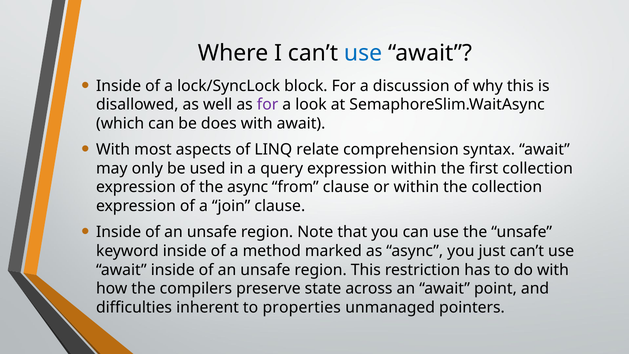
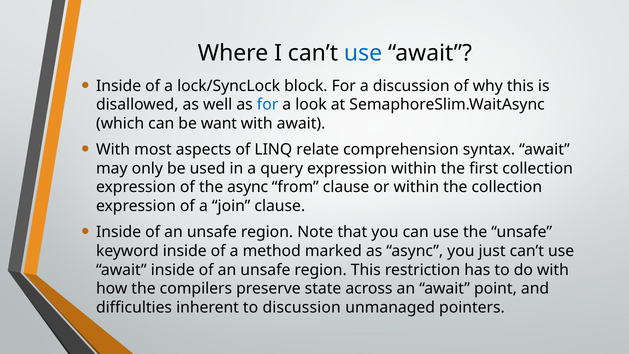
for at (268, 105) colour: purple -> blue
does: does -> want
to properties: properties -> discussion
